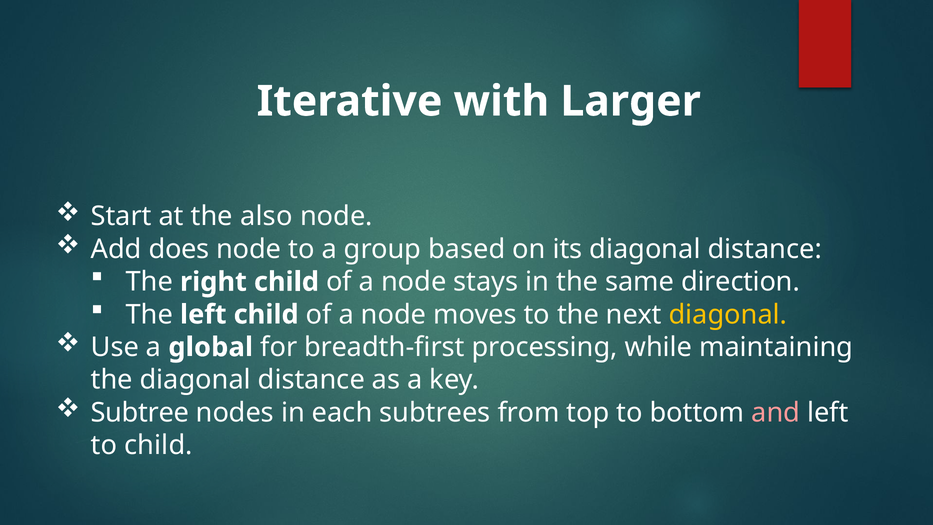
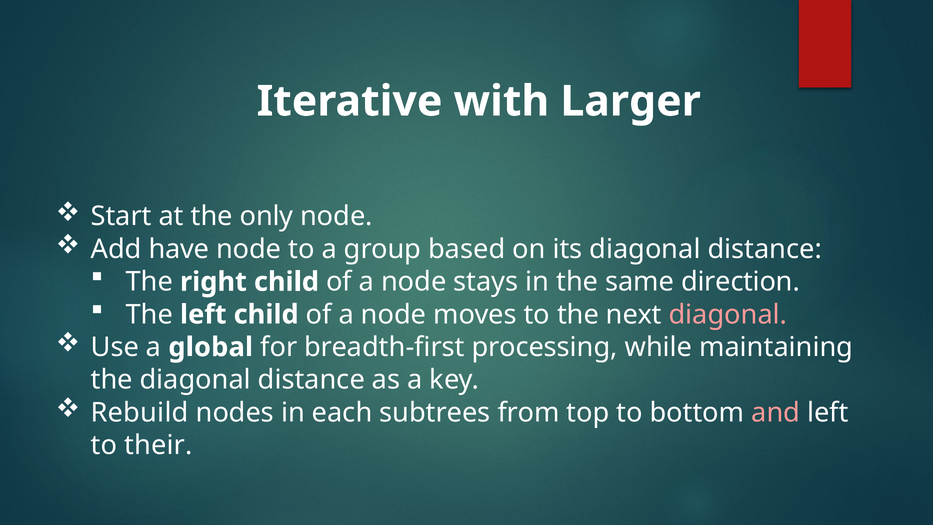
also: also -> only
does: does -> have
diagonal at (728, 314) colour: yellow -> pink
Subtree: Subtree -> Rebuild
to child: child -> their
